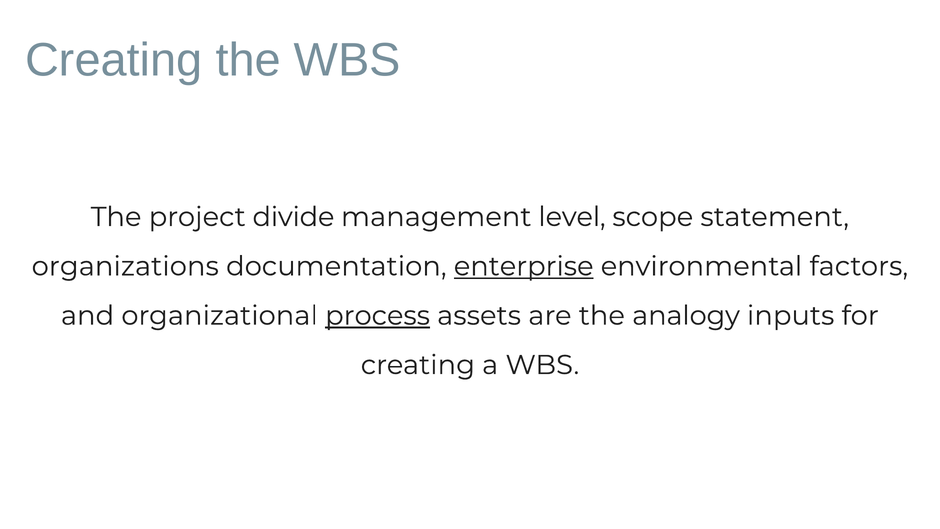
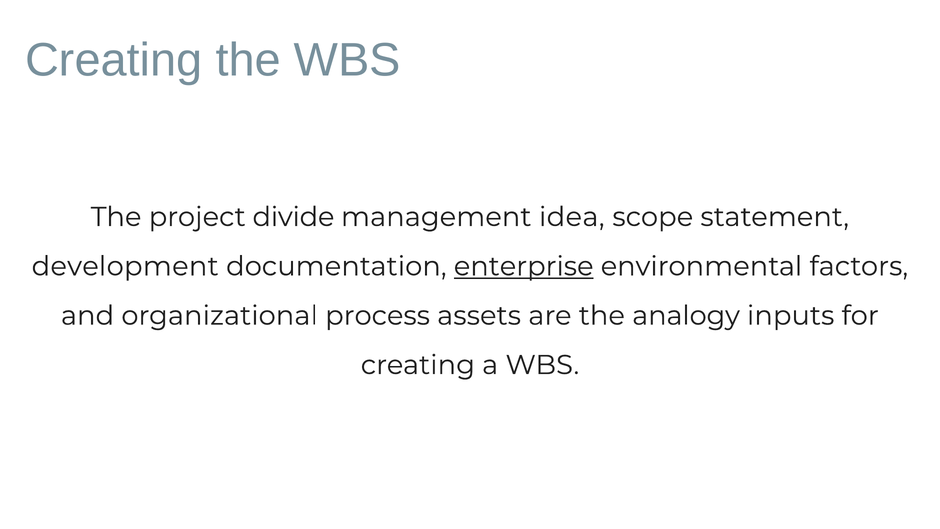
level: level -> idea
organizations: organizations -> development
process underline: present -> none
